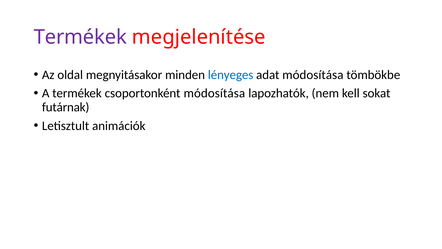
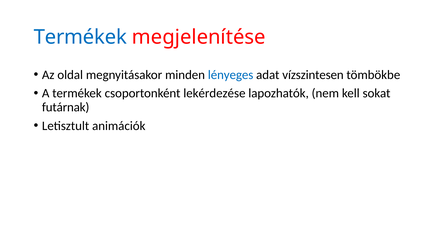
Termékek at (80, 37) colour: purple -> blue
adat módosítása: módosítása -> vízszintesen
csoportonként módosítása: módosítása -> lekérdezése
